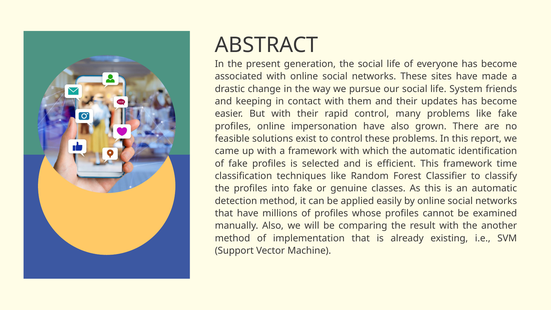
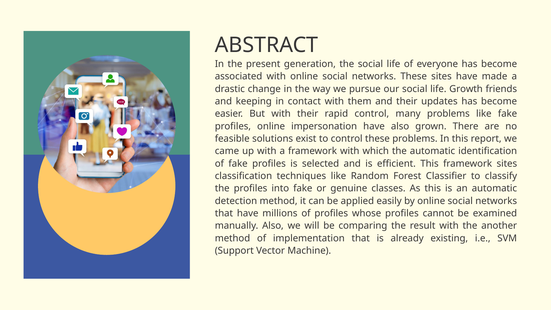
System: System -> Growth
framework time: time -> sites
